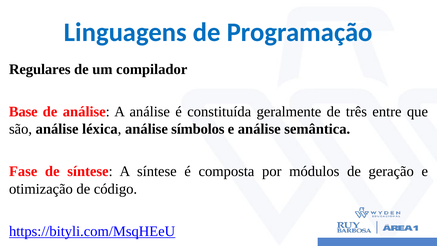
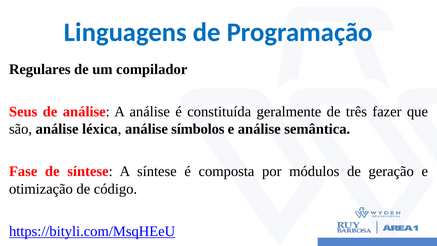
Base: Base -> Seus
entre: entre -> fazer
